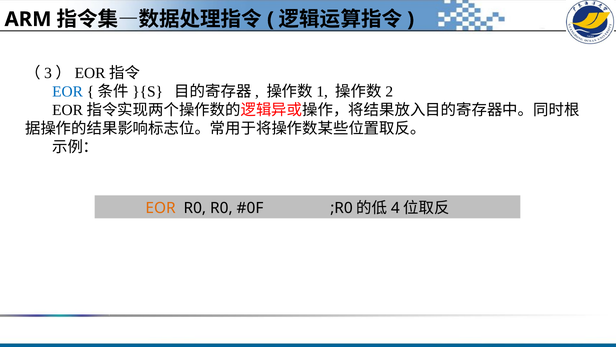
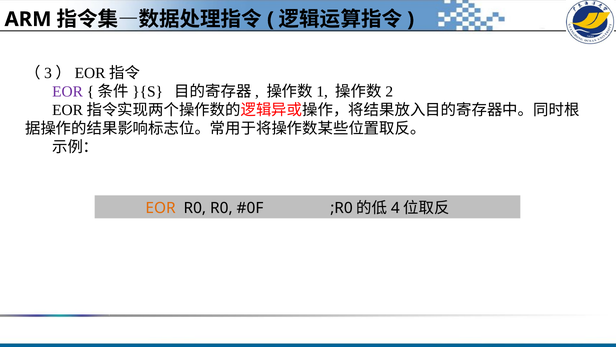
EOR at (68, 92) colour: blue -> purple
